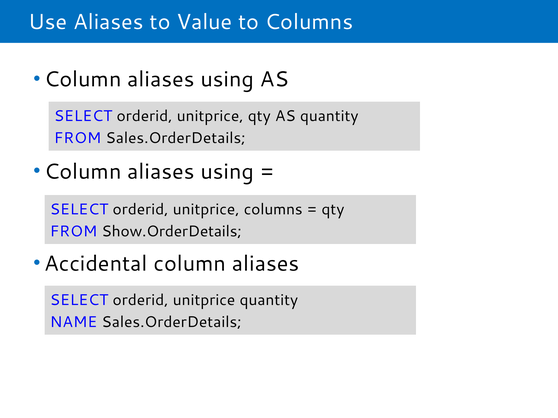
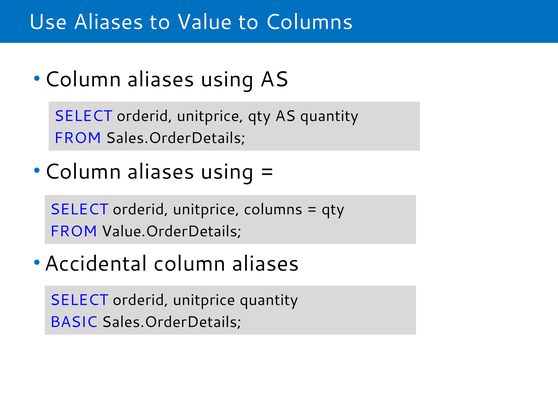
Show.OrderDetails: Show.OrderDetails -> Value.OrderDetails
NAME: NAME -> BASIC
